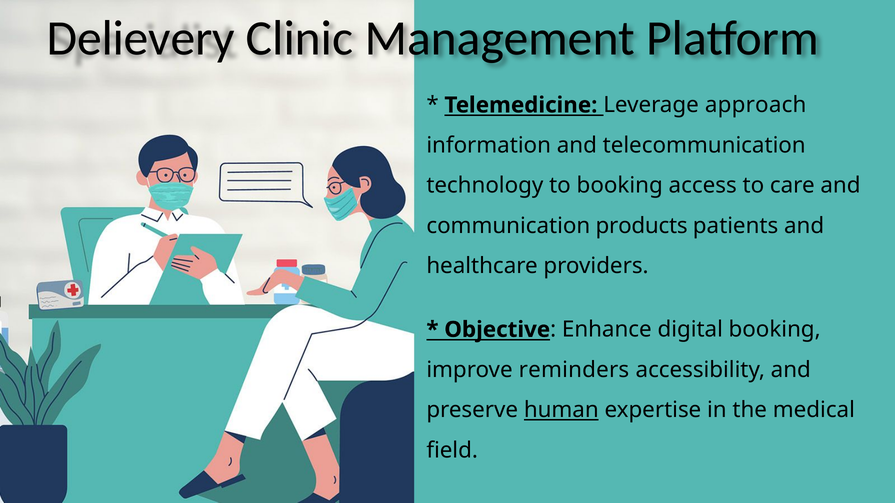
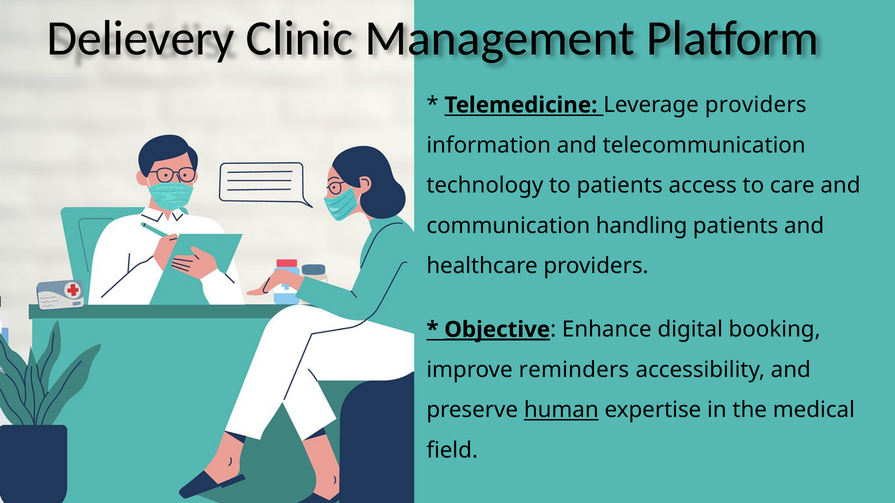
Leverage approach: approach -> providers
to booking: booking -> patients
products: products -> handling
Objective underline: none -> present
